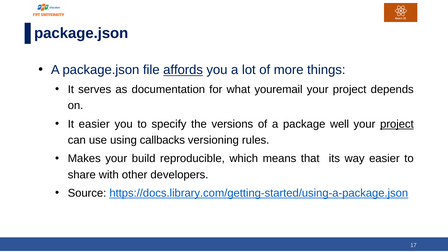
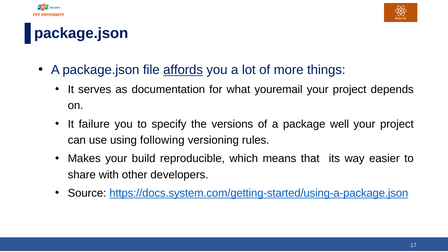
It easier: easier -> failure
project at (397, 124) underline: present -> none
callbacks: callbacks -> following
https://docs.library.com/getting-started/using-a-package.json: https://docs.library.com/getting-started/using-a-package.json -> https://docs.system.com/getting-started/using-a-package.json
